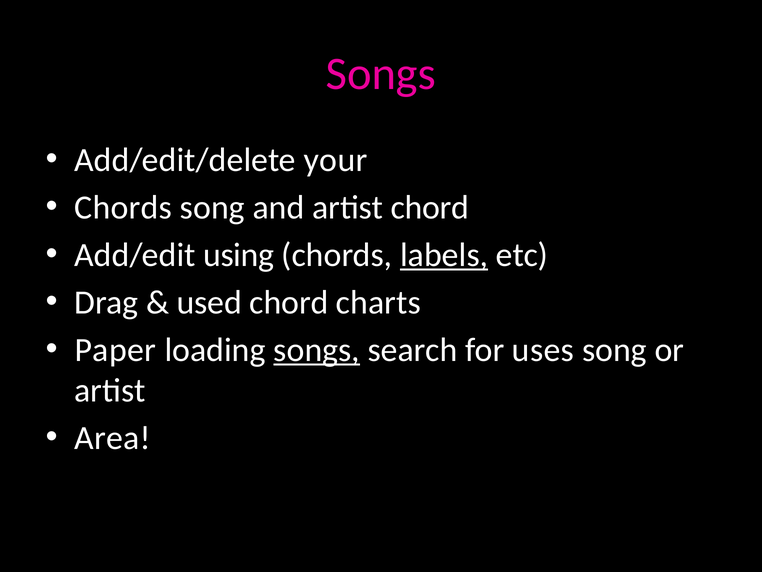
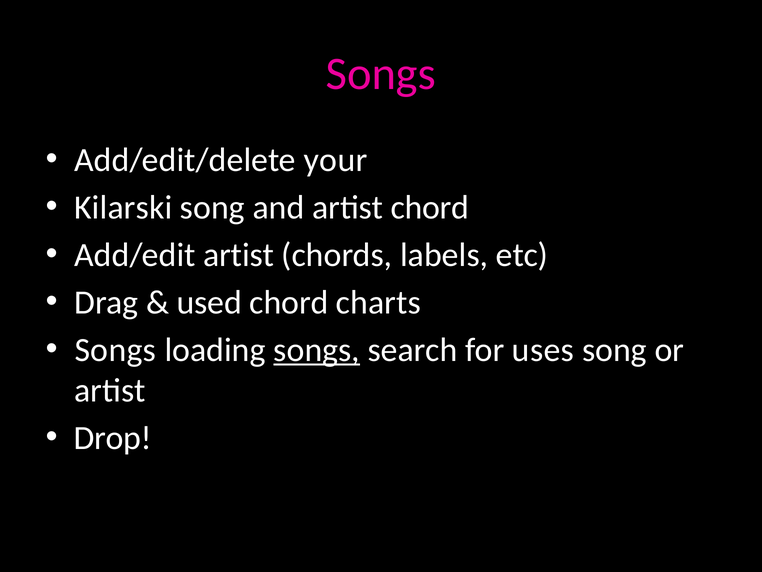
Chords at (123, 207): Chords -> Kilarski
Add/edit using: using -> artist
labels underline: present -> none
Paper at (115, 350): Paper -> Songs
Area: Area -> Drop
